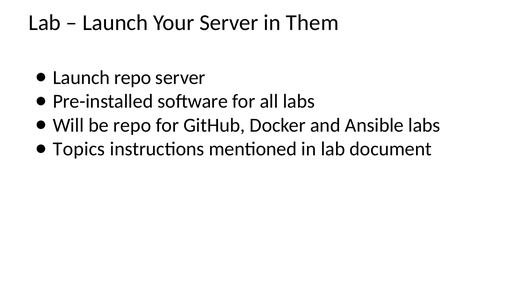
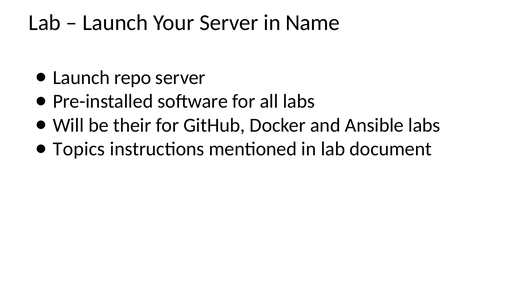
Them: Them -> Name
be repo: repo -> their
